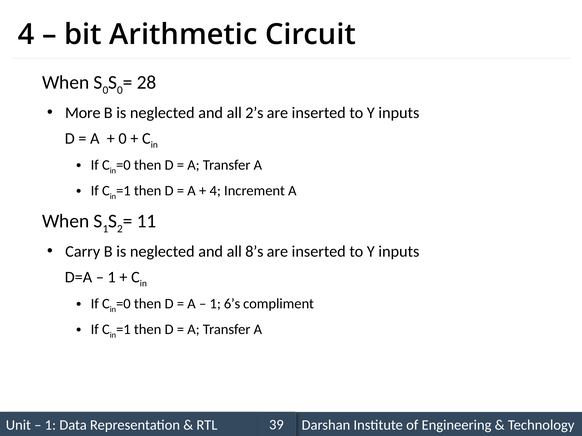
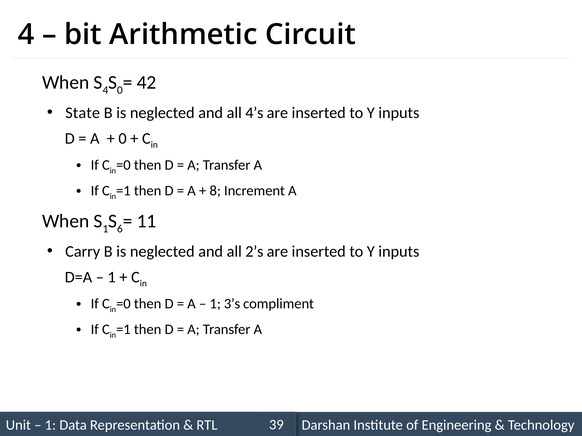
0 at (105, 90): 0 -> 4
28: 28 -> 42
More: More -> State
2’s: 2’s -> 4’s
4 at (215, 191): 4 -> 8
2: 2 -> 6
8’s: 8’s -> 2’s
6’s: 6’s -> 3’s
